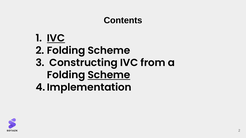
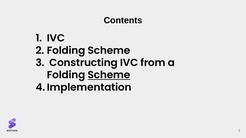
IVC at (56, 38) underline: present -> none
